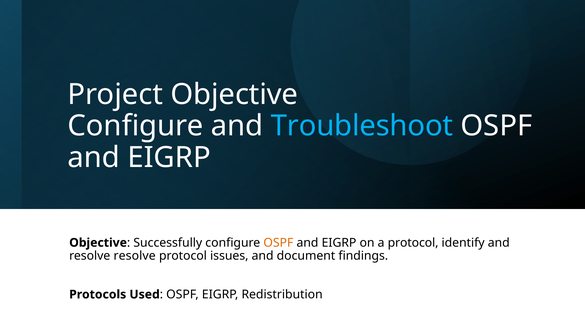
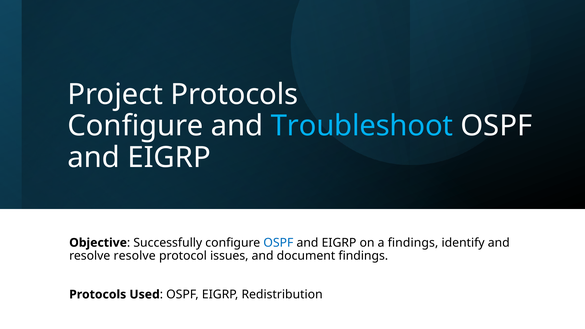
Project Objective: Objective -> Protocols
OSPF at (278, 243) colour: orange -> blue
a protocol: protocol -> findings
